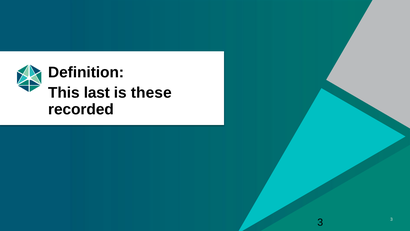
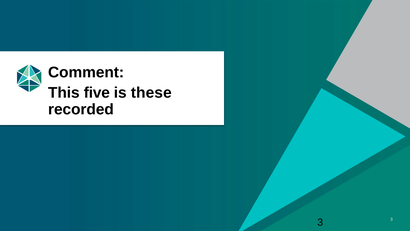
Definition: Definition -> Comment
last: last -> five
